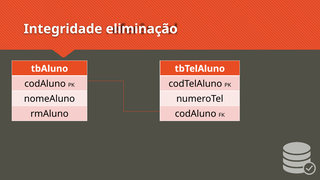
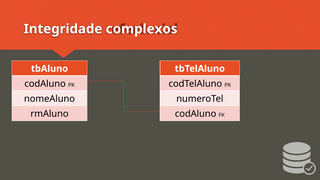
eliminação: eliminação -> complexos
